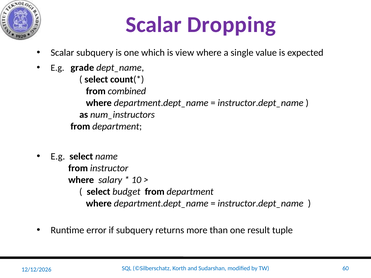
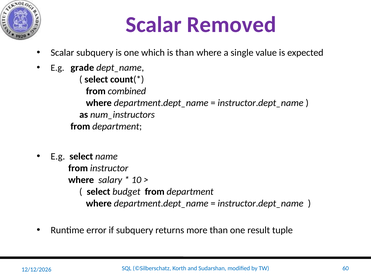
Dropping: Dropping -> Removed
is view: view -> than
